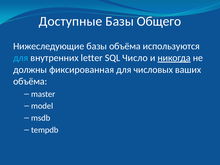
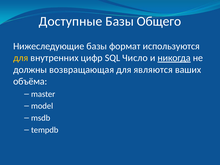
базы объёма: объёма -> формат
для at (21, 58) colour: light blue -> yellow
letter: letter -> цифр
фиксированная: фиксированная -> возвращающая
числовых: числовых -> являются
